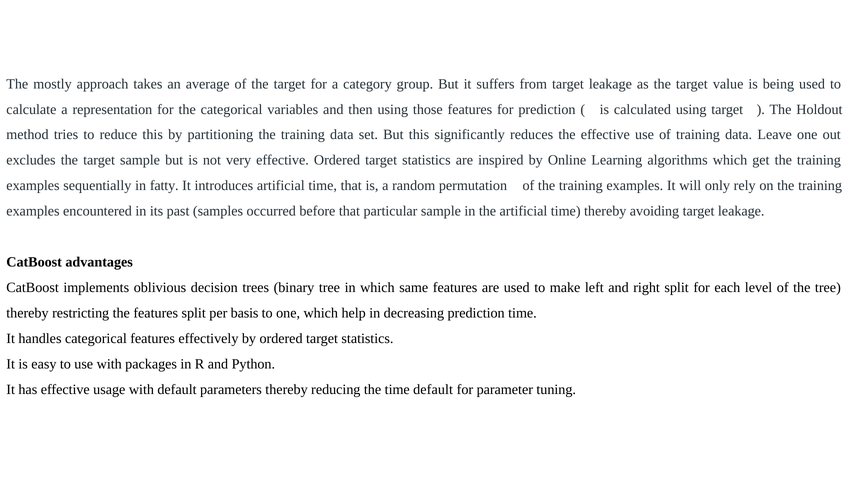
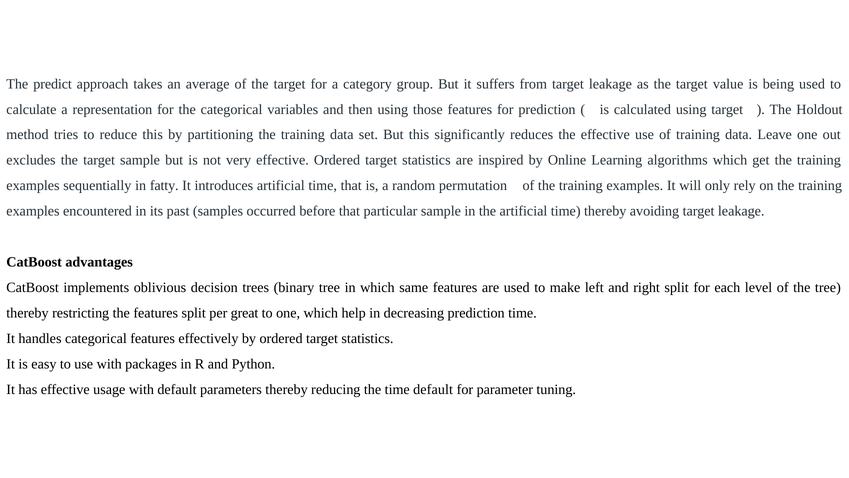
mostly: mostly -> predict
basis: basis -> great
